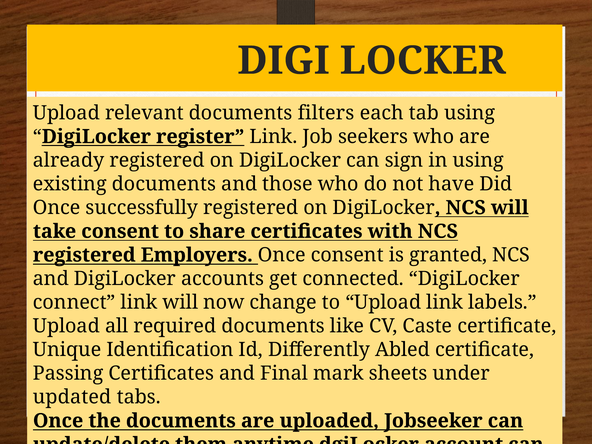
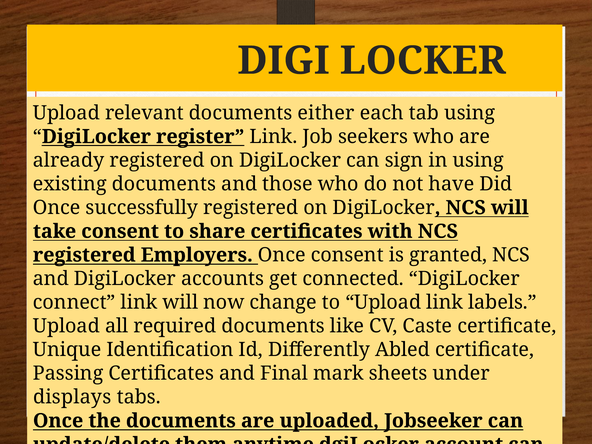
filters: filters -> either
updated: updated -> displays
